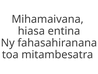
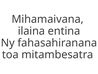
hiasa: hiasa -> ilaina
